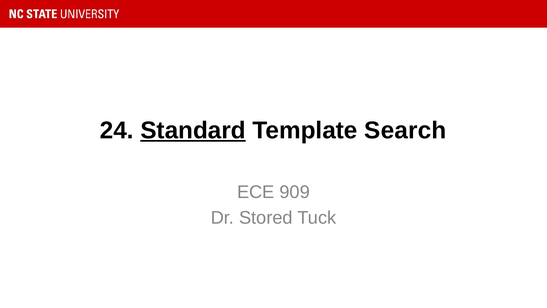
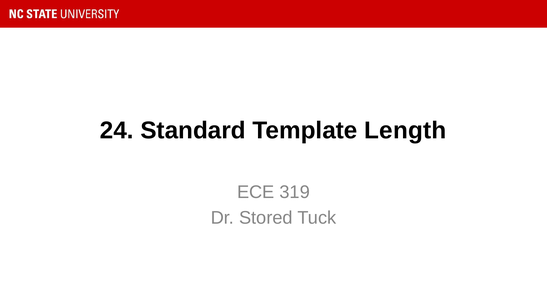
Standard underline: present -> none
Search: Search -> Length
909: 909 -> 319
